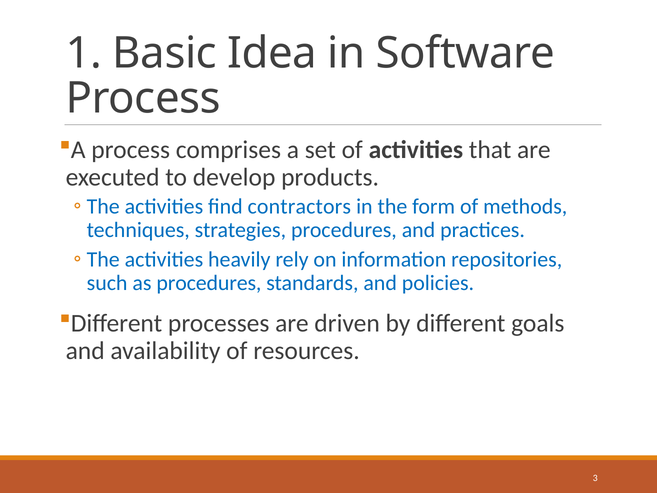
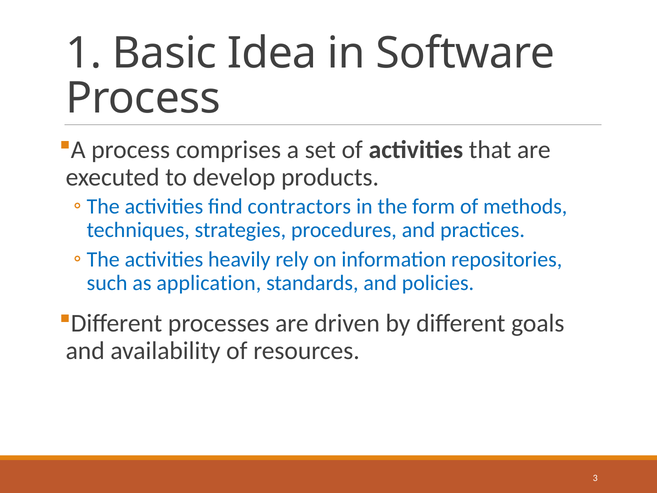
as procedures: procedures -> application
